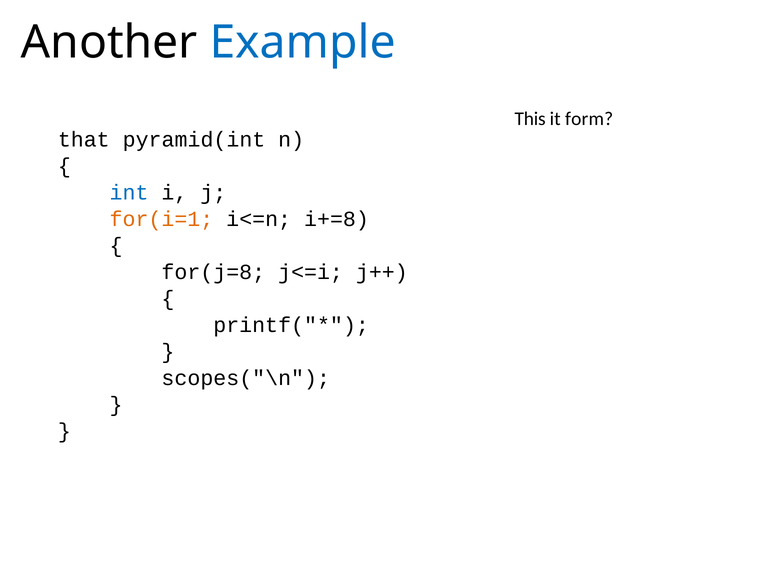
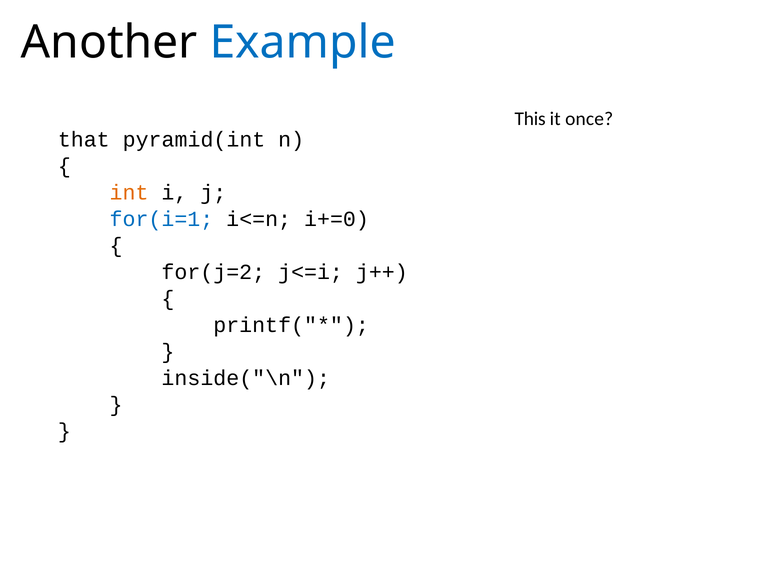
form: form -> once
int colour: blue -> orange
for(i=1 colour: orange -> blue
i+=8: i+=8 -> i+=0
for(j=8: for(j=8 -> for(j=2
scopes("\n: scopes("\n -> inside("\n
